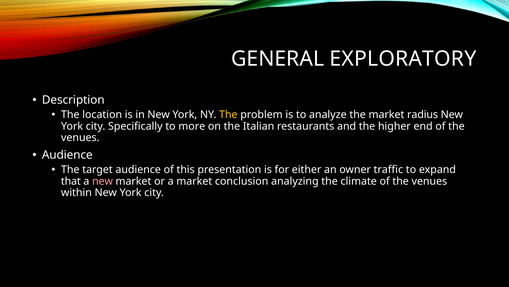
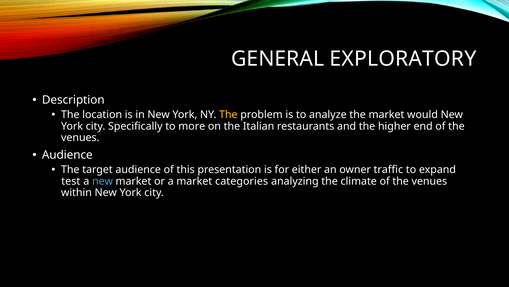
radius: radius -> would
that: that -> test
new at (103, 181) colour: pink -> light blue
conclusion: conclusion -> categories
